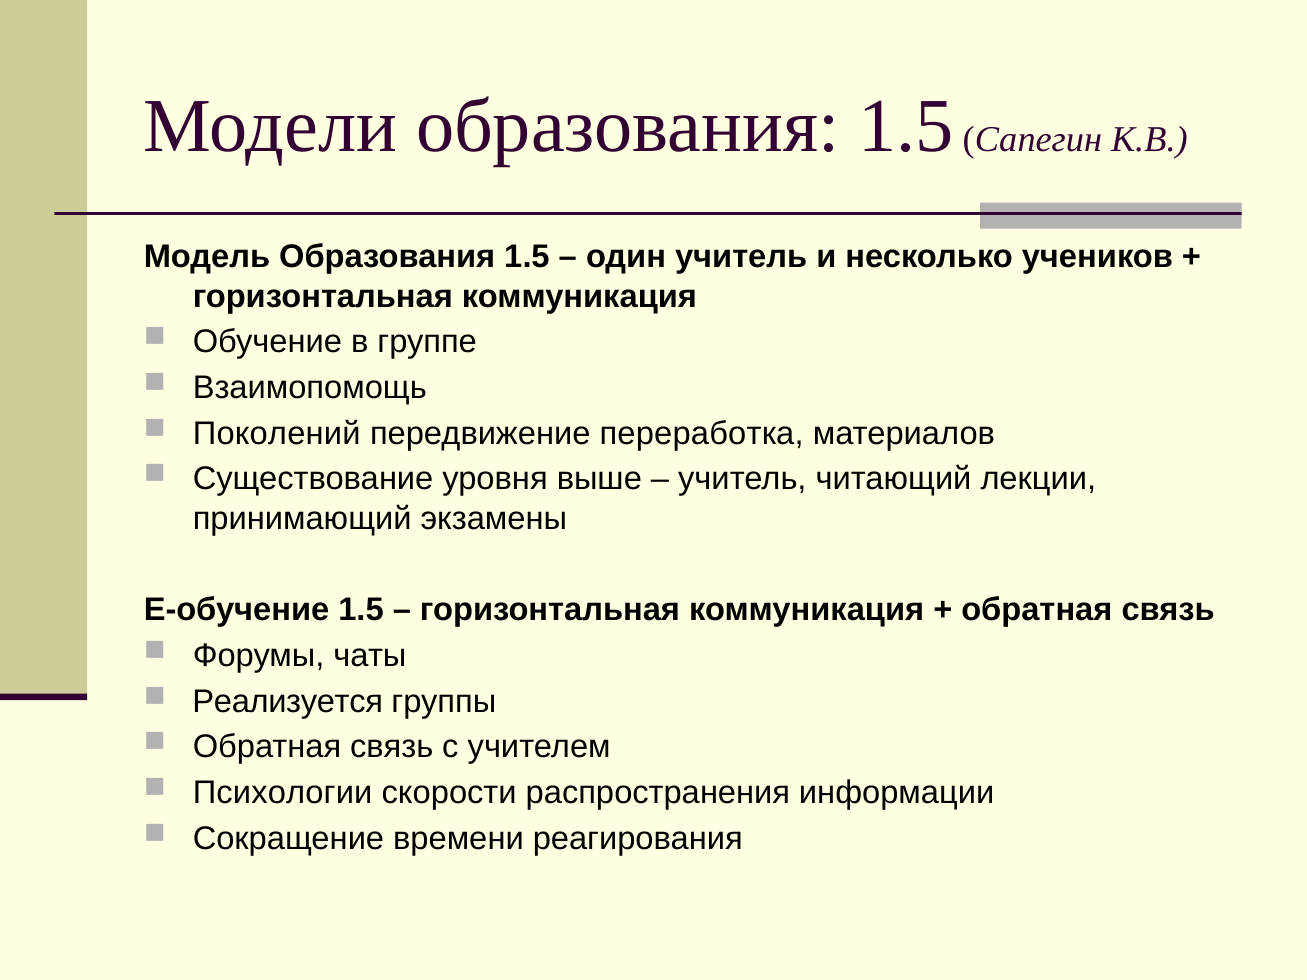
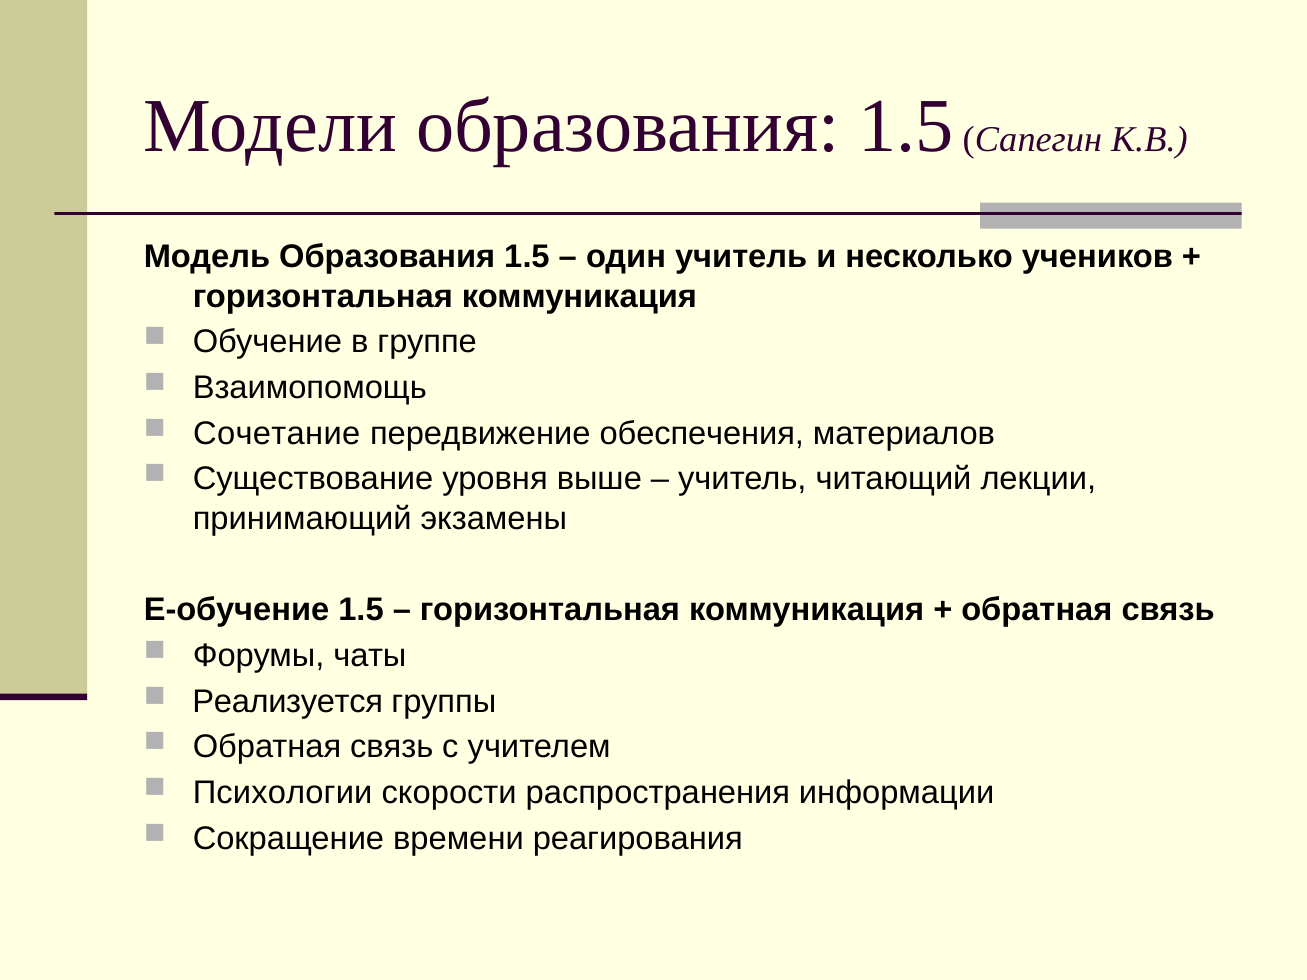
Поколений: Поколений -> Сочетание
переработка: переработка -> обеспечения
